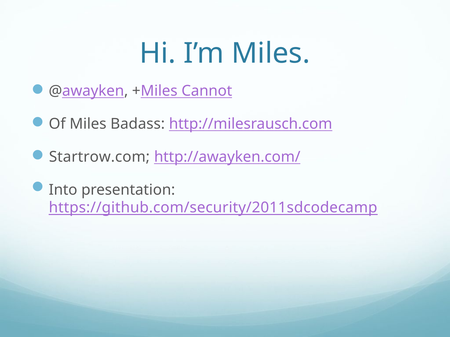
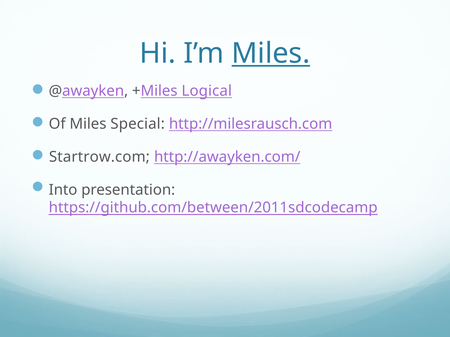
Miles at (271, 54) underline: none -> present
Cannot: Cannot -> Logical
Badass: Badass -> Special
https://github.com/security/2011sdcodecamp: https://github.com/security/2011sdcodecamp -> https://github.com/between/2011sdcodecamp
